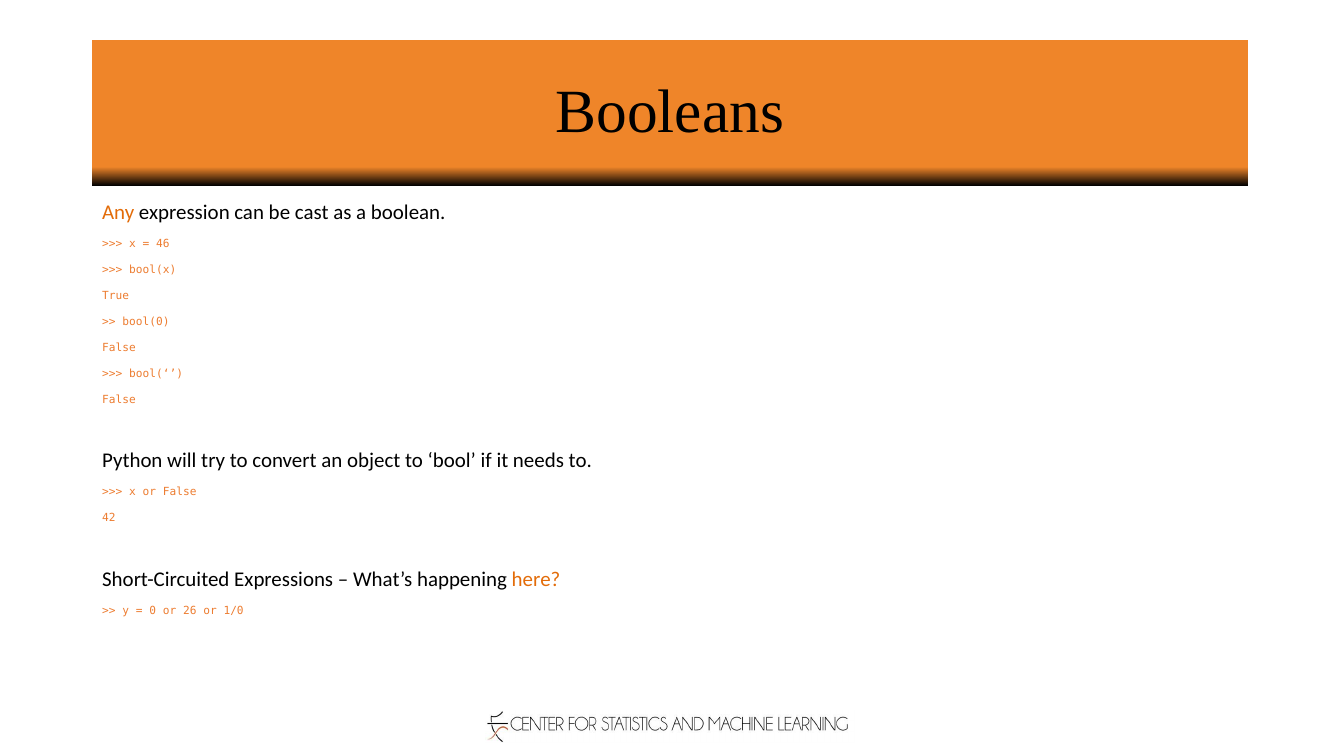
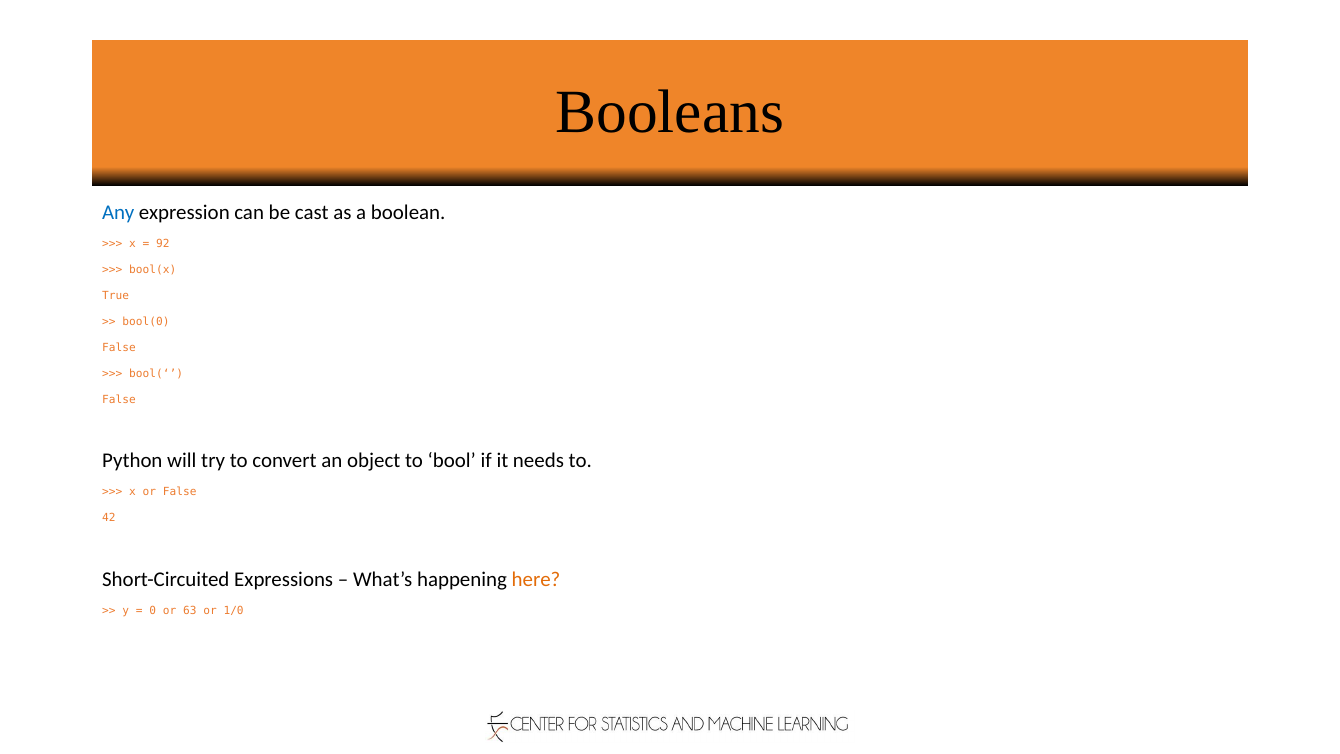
Any colour: orange -> blue
46: 46 -> 92
26: 26 -> 63
